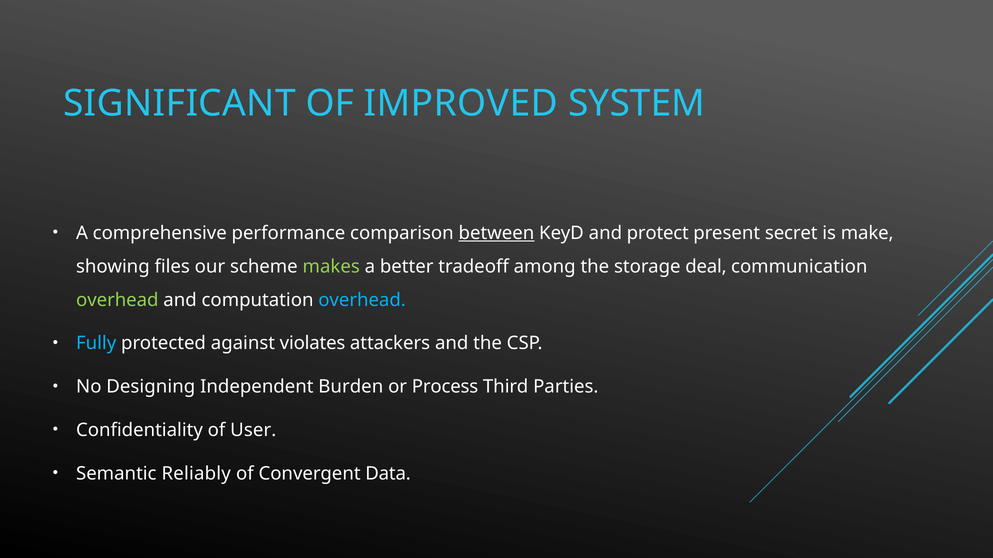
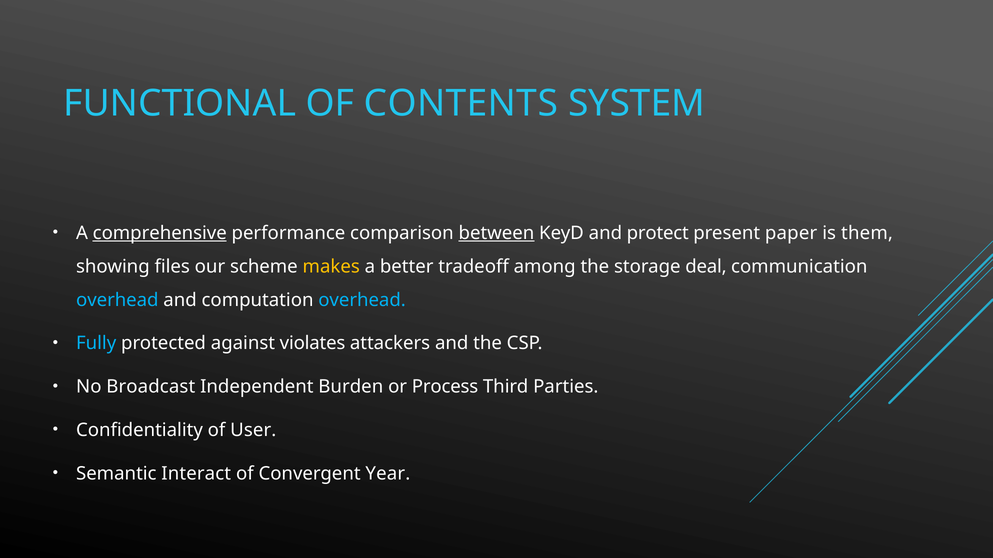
SIGNIFICANT: SIGNIFICANT -> FUNCTIONAL
IMPROVED: IMPROVED -> CONTENTS
comprehensive underline: none -> present
secret: secret -> paper
make: make -> them
makes colour: light green -> yellow
overhead at (117, 300) colour: light green -> light blue
Designing: Designing -> Broadcast
Reliably: Reliably -> Interact
Data: Data -> Year
